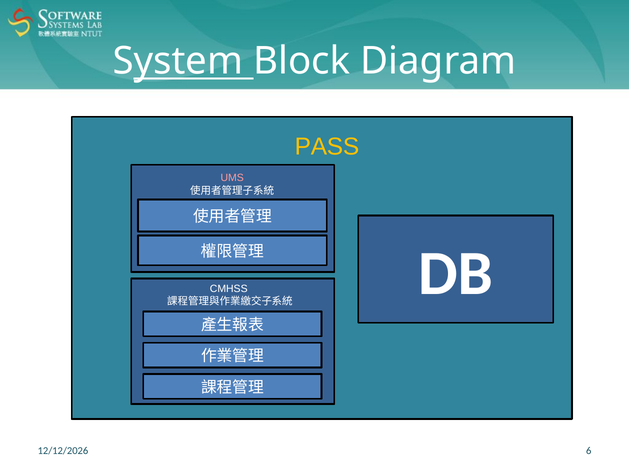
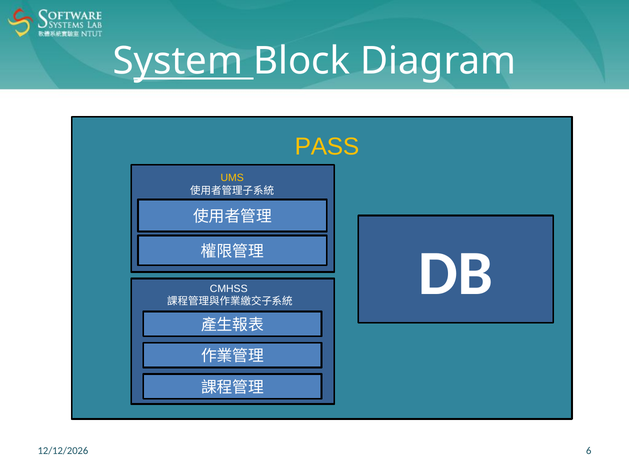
UMS colour: pink -> yellow
